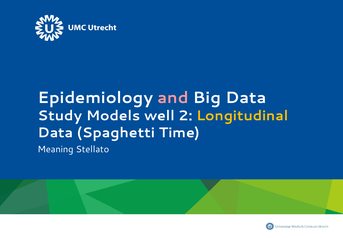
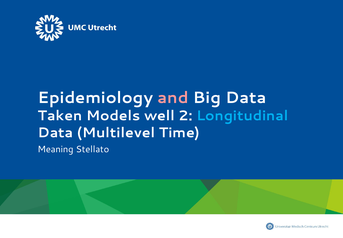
Study: Study -> Taken
Longitudinal colour: yellow -> light blue
Spaghetti: Spaghetti -> Multilevel
